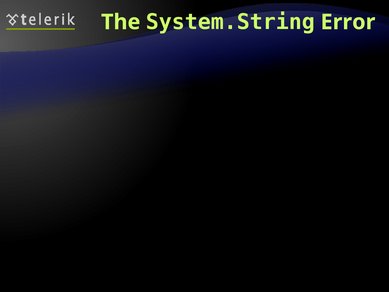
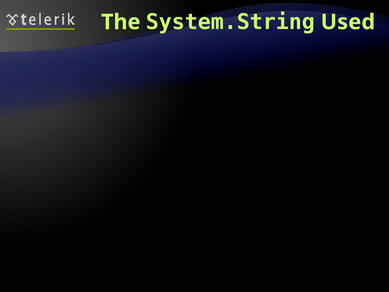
Error: Error -> Used
